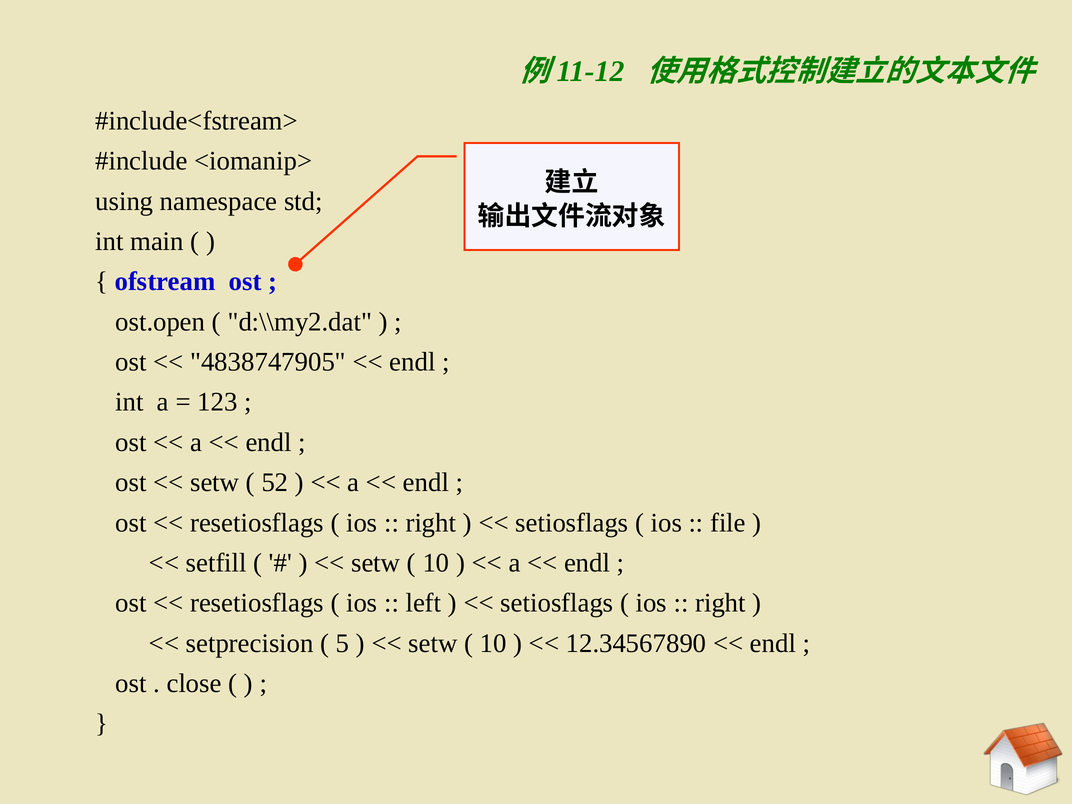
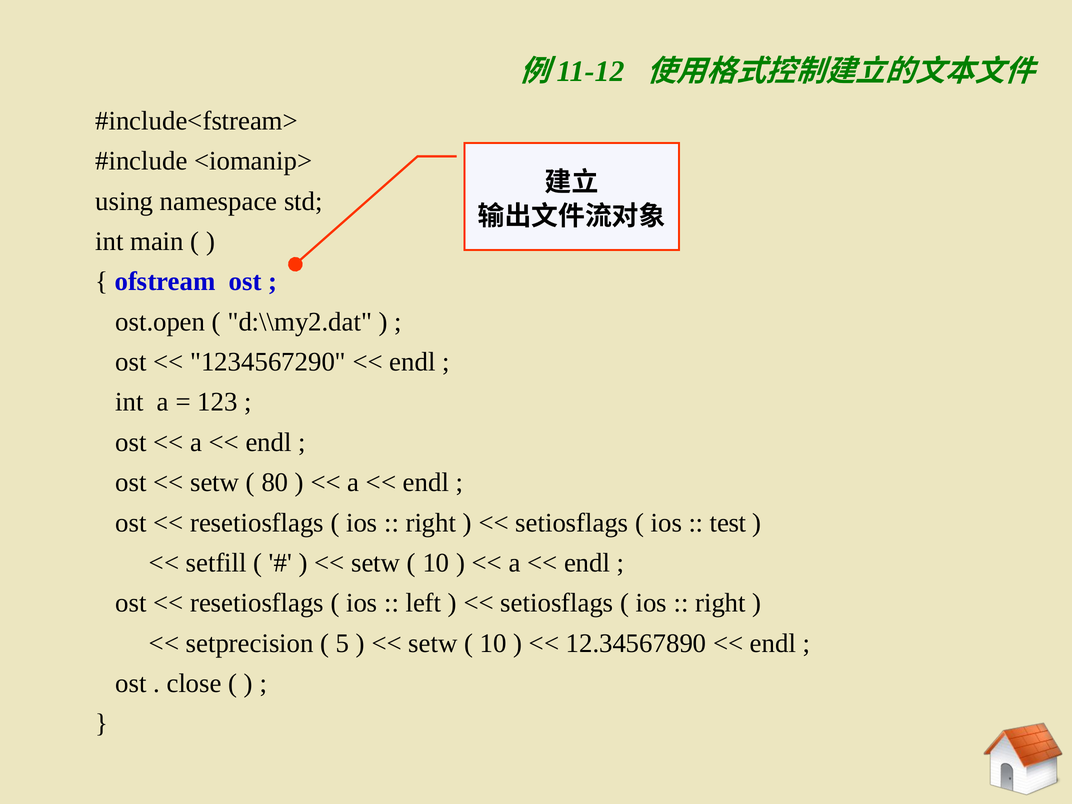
4838747905: 4838747905 -> 1234567290
52: 52 -> 80
file: file -> test
